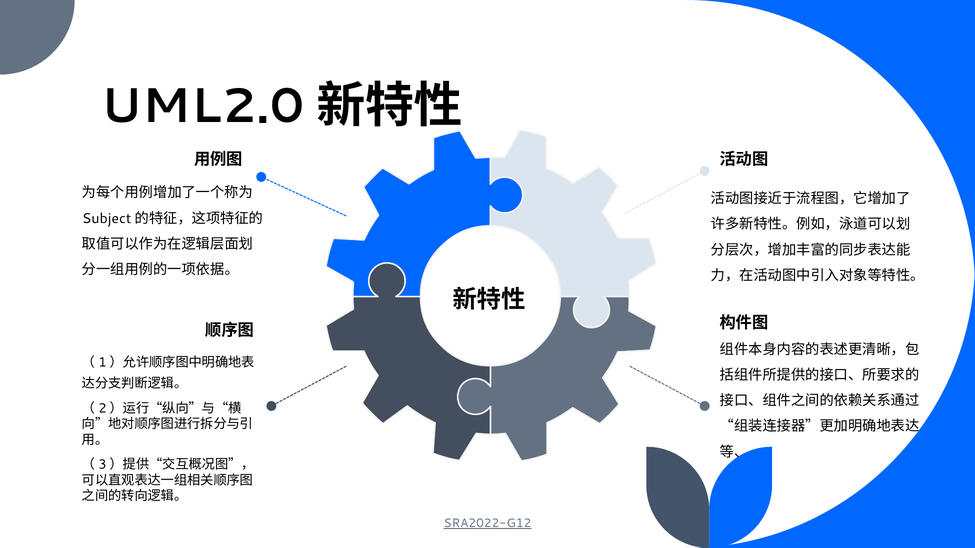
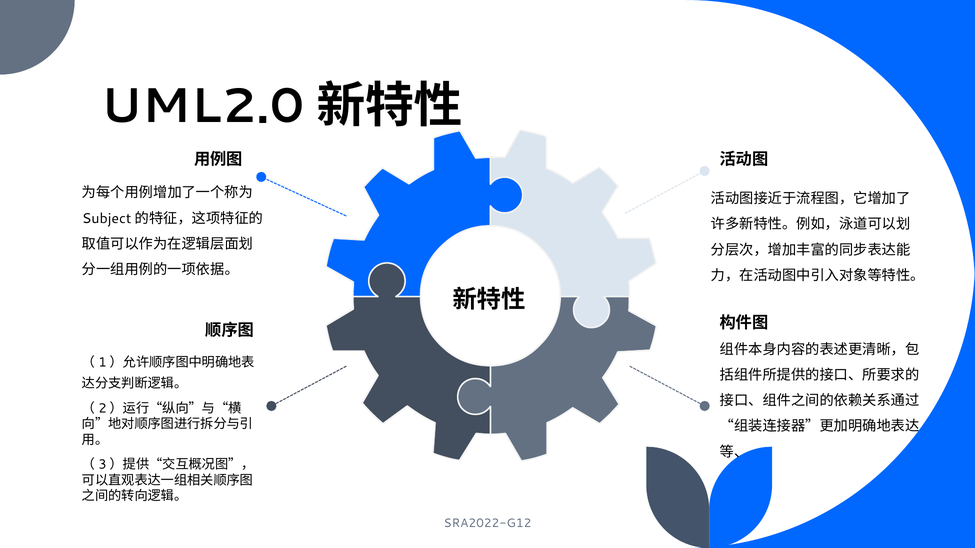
SRA2022-G12 underline: present -> none
